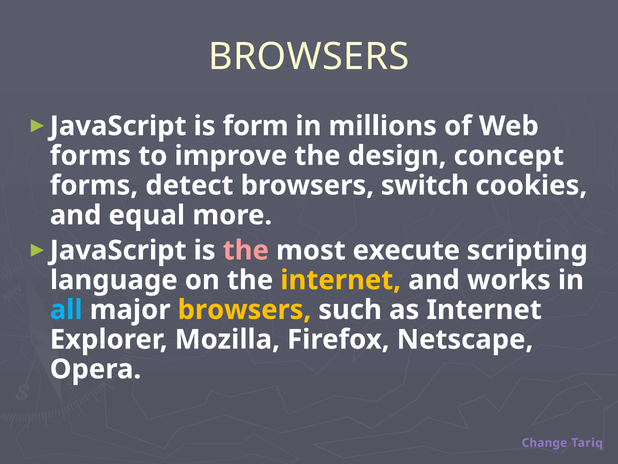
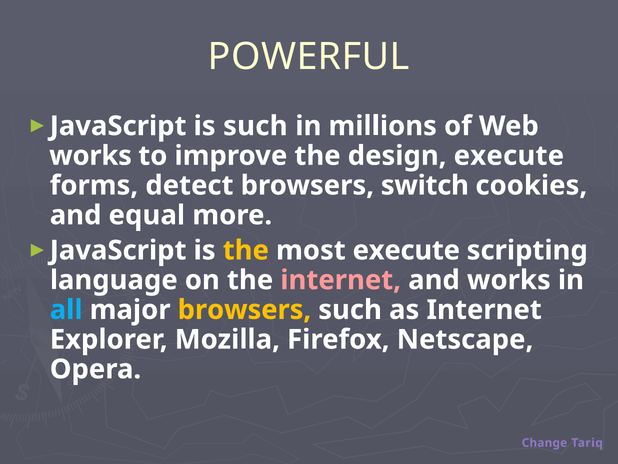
BROWSERS at (309, 57): BROWSERS -> POWERFUL
is form: form -> such
forms at (90, 156): forms -> works
design concept: concept -> execute
the at (246, 250) colour: pink -> yellow
internet at (341, 280) colour: yellow -> pink
